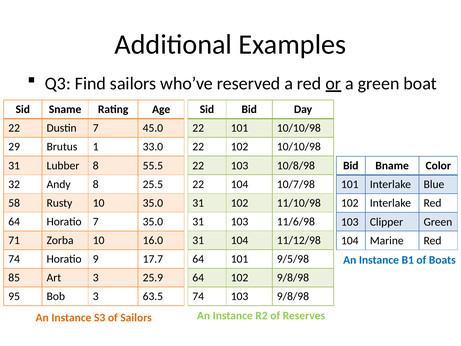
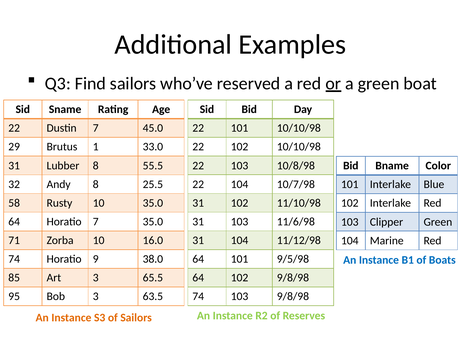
17.7: 17.7 -> 38.0
25.9: 25.9 -> 65.5
